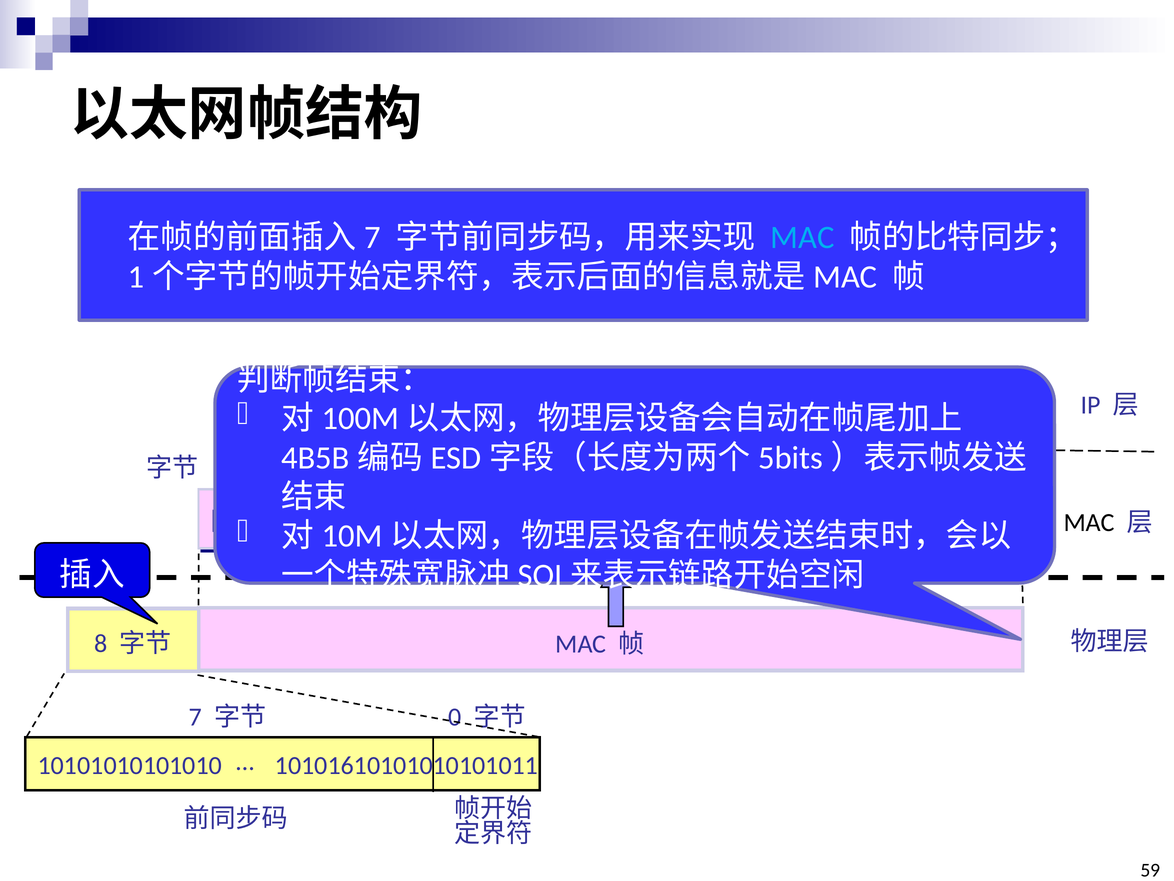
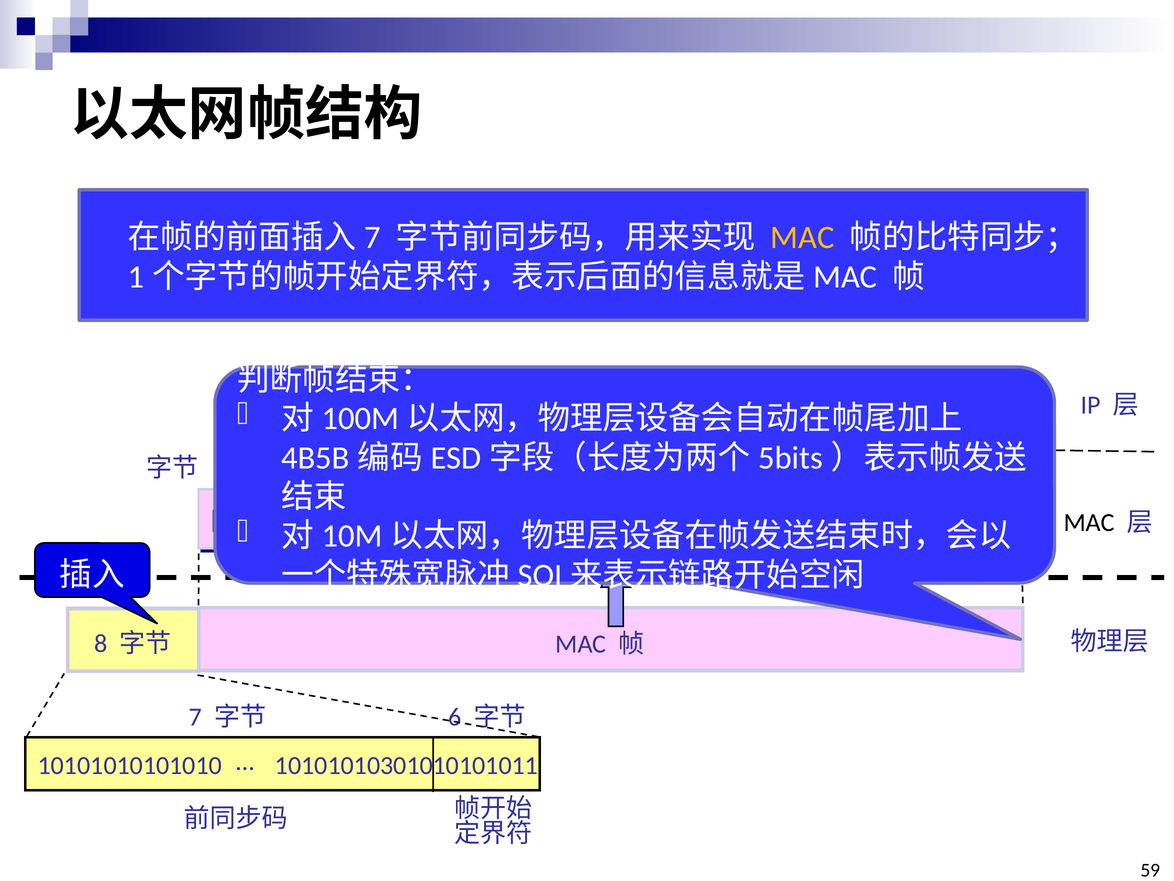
MAC at (802, 238) colour: light blue -> yellow
0 at (455, 717): 0 -> 6
10101610101010101011: 10101610101010101011 -> 10101010301010101011
